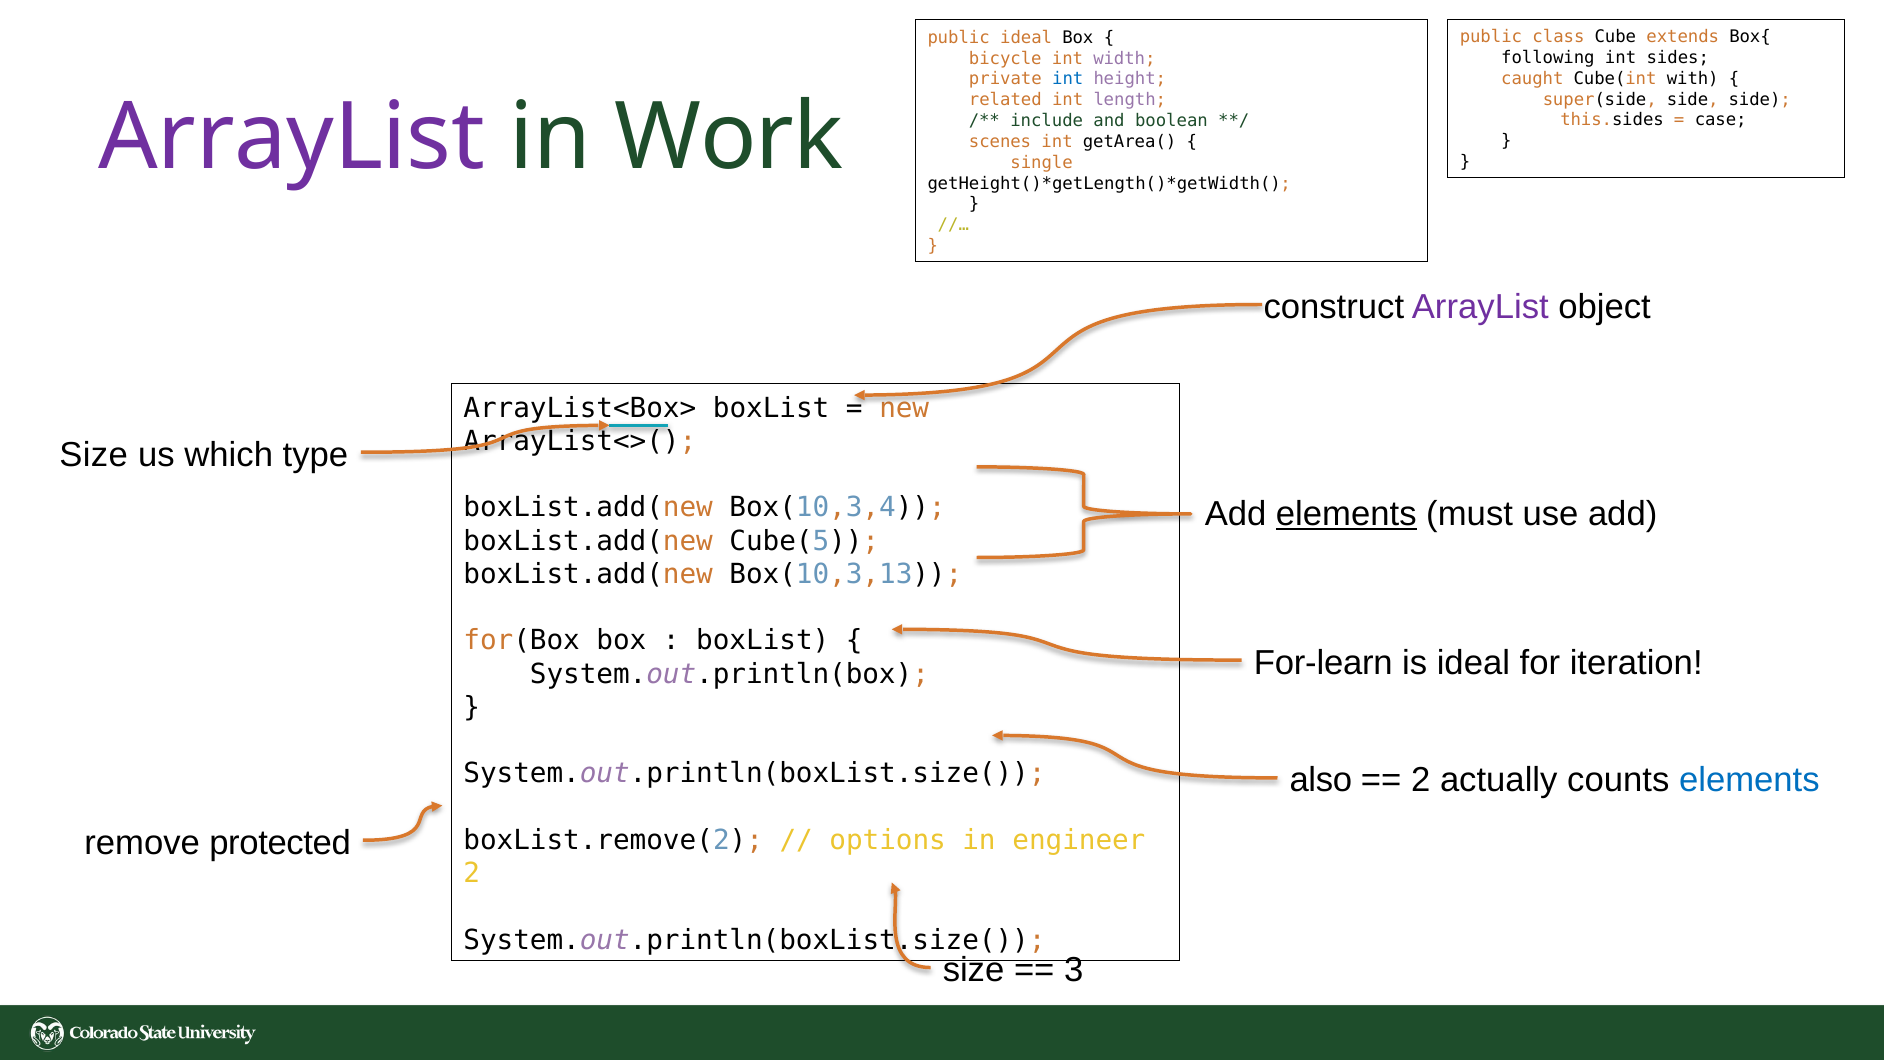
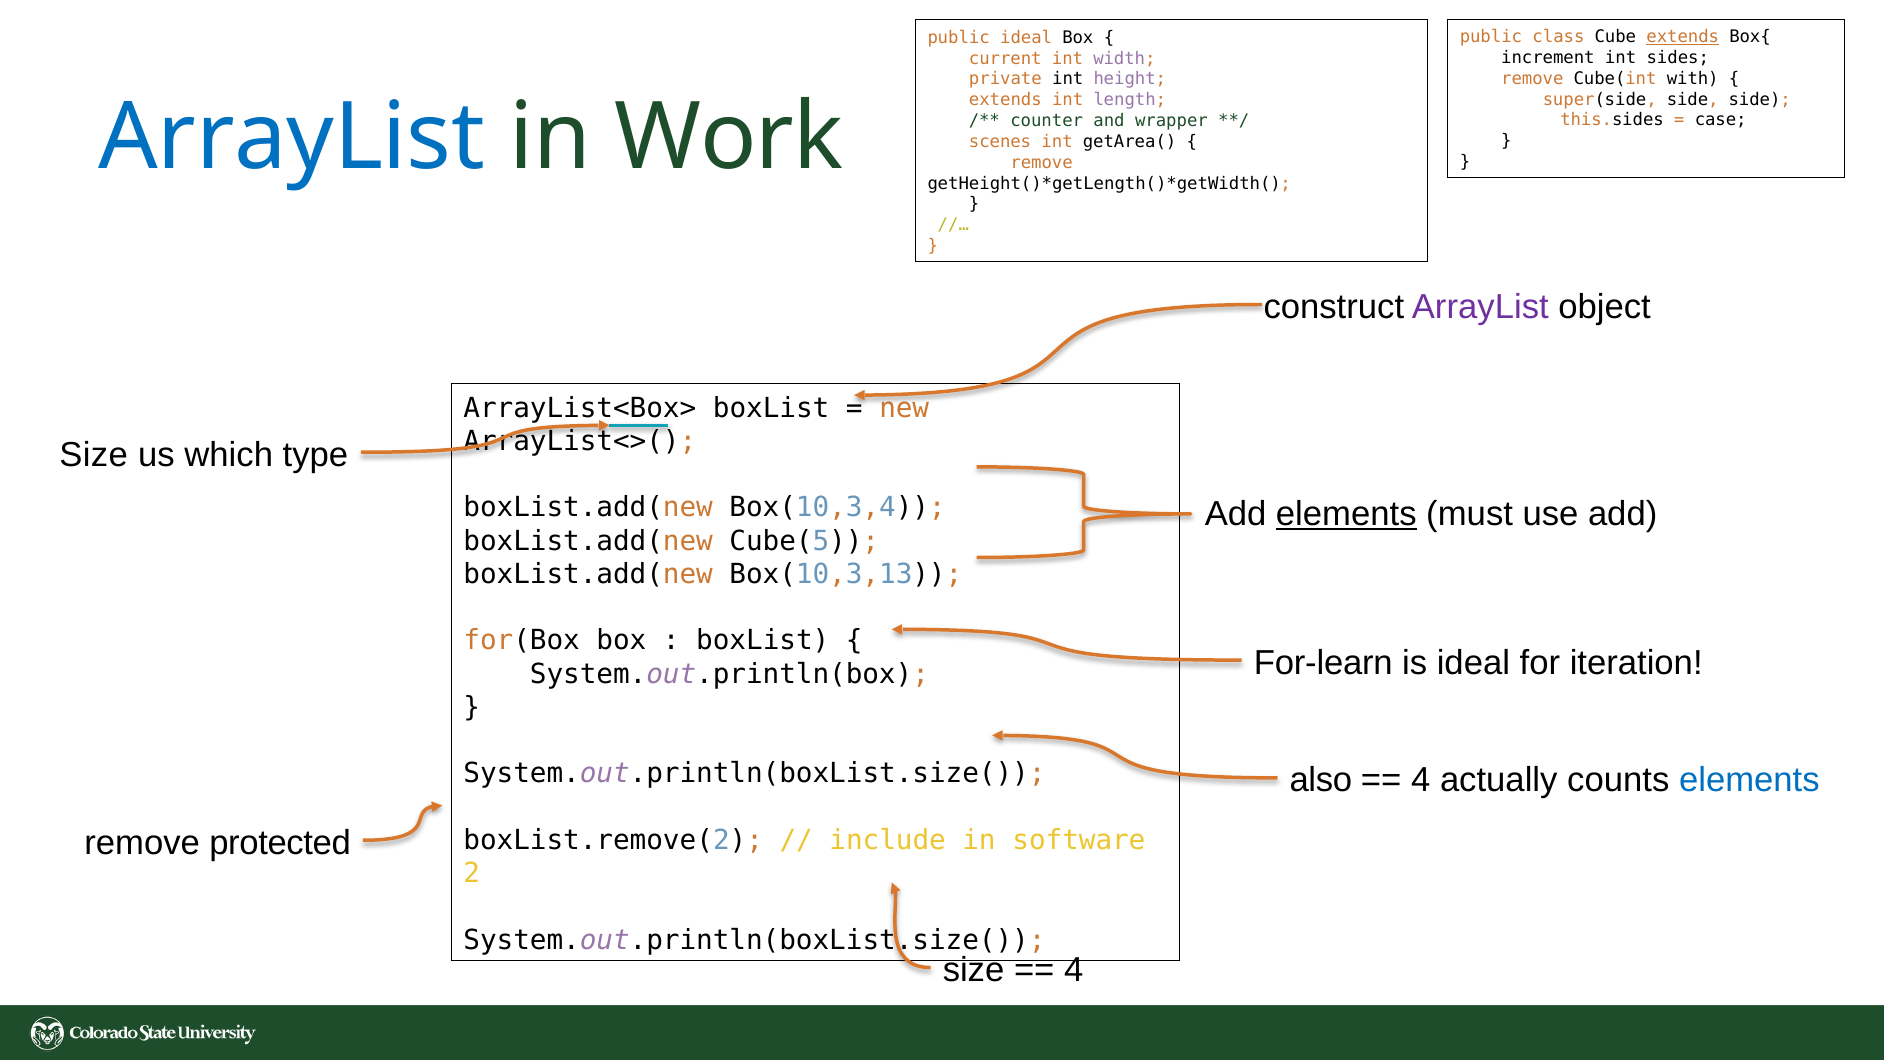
extends at (1683, 37) underline: none -> present
following: following -> increment
bicycle: bicycle -> current
caught at (1532, 79): caught -> remove
int at (1068, 79) colour: blue -> black
related at (1005, 100): related -> extends
ArrayList at (292, 138) colour: purple -> blue
include: include -> counter
boolean: boolean -> wrapper
single at (1042, 162): single -> remove
2 at (1421, 780): 2 -> 4
options: options -> include
engineer: engineer -> software
3 at (1074, 970): 3 -> 4
